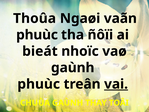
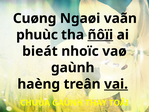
Thoûa: Thoûa -> Cuøng
ñôïi underline: none -> present
phuùc at (39, 84): phuùc -> haèng
